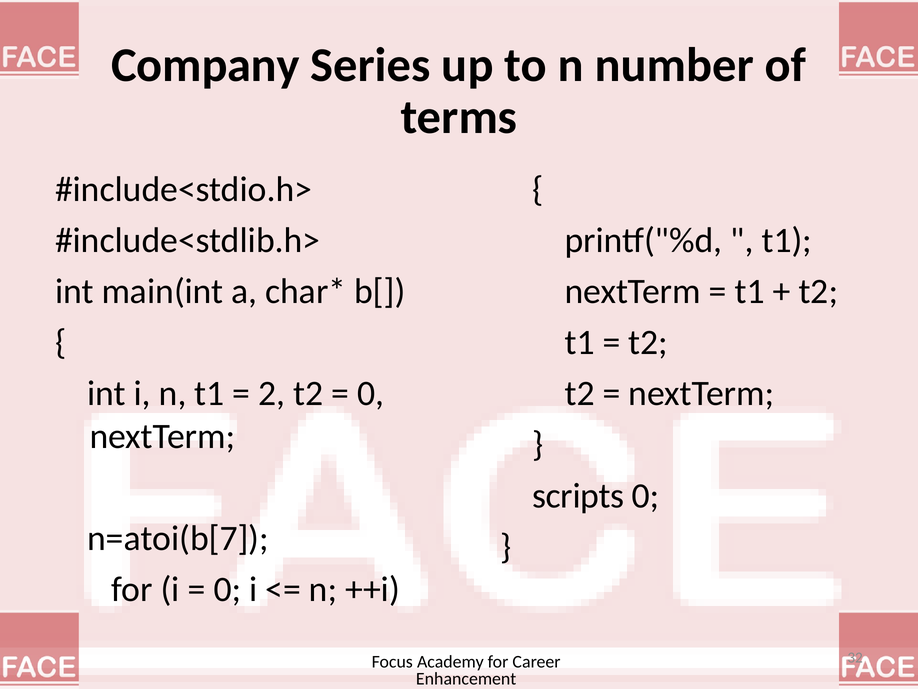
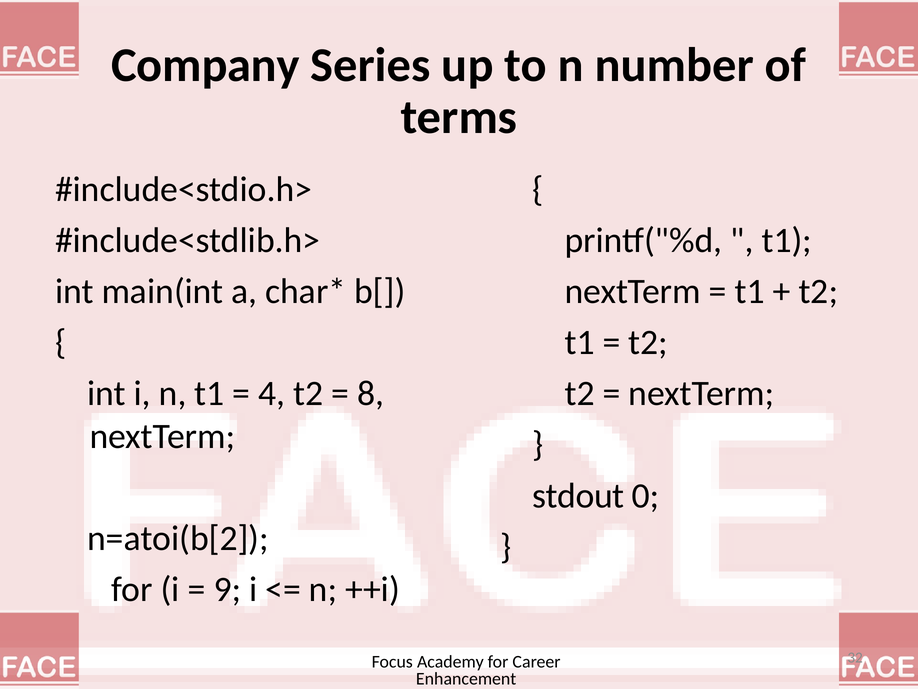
2: 2 -> 4
0 at (371, 393): 0 -> 8
scripts: scripts -> stdout
n=atoi(b[7: n=atoi(b[7 -> n=atoi(b[2
0 at (227, 589): 0 -> 9
